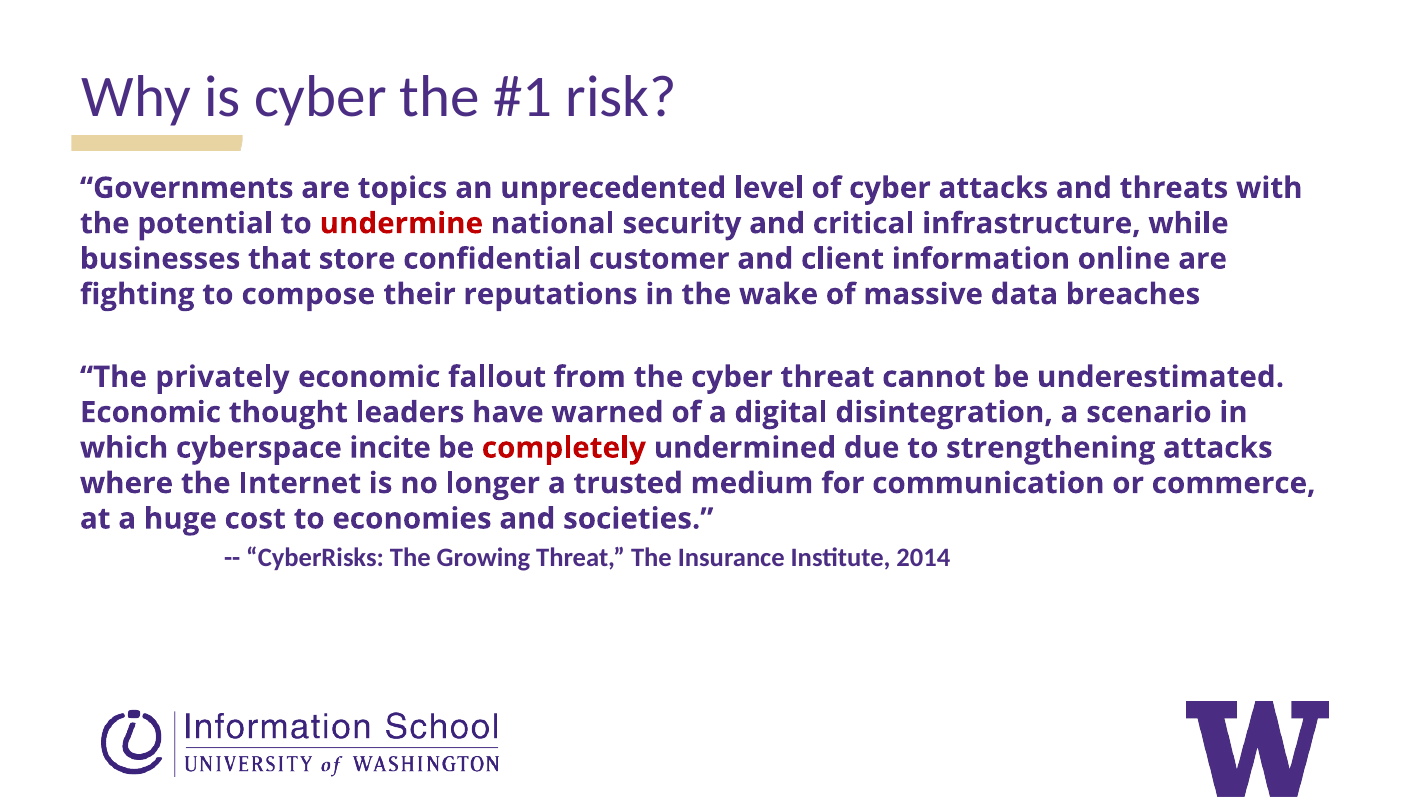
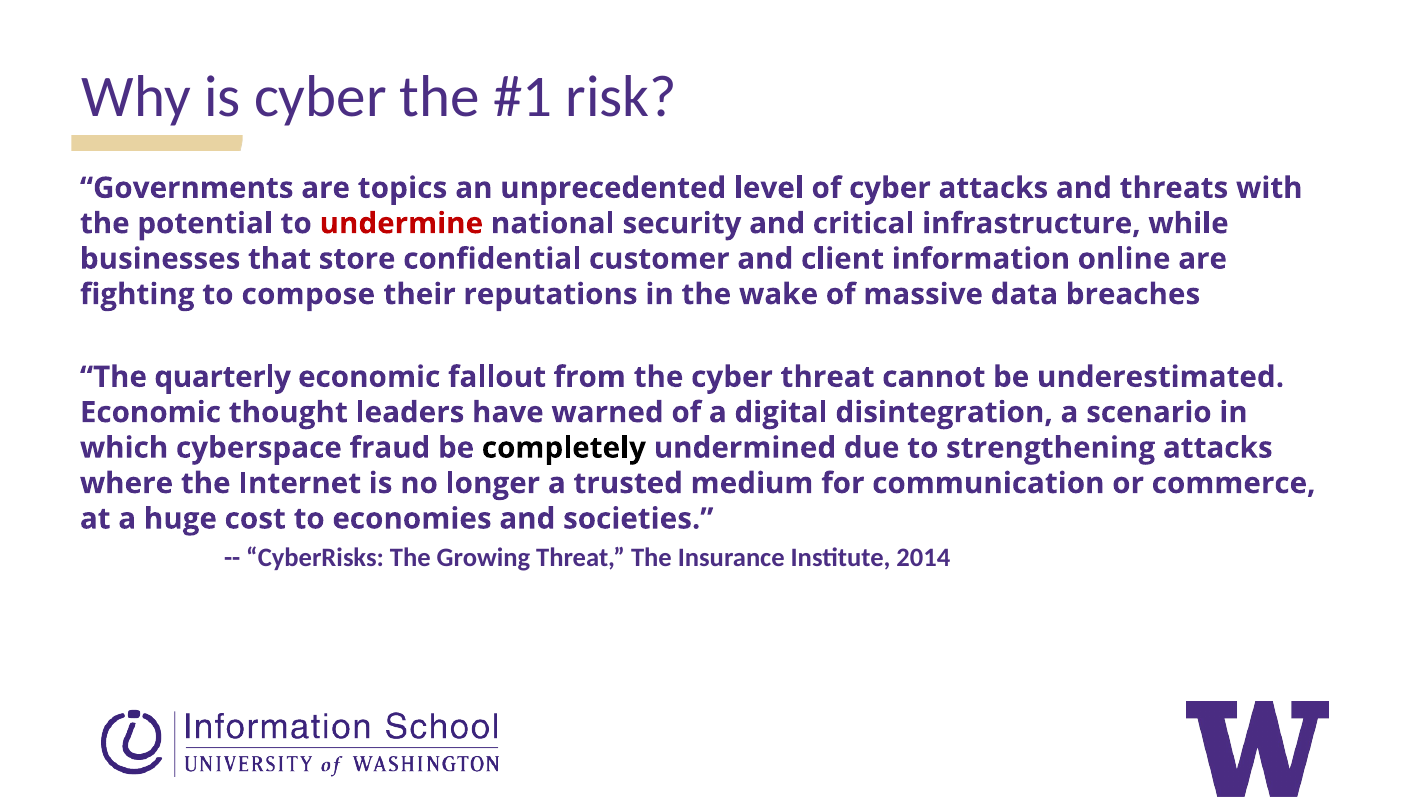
privately: privately -> quarterly
incite: incite -> fraud
completely colour: red -> black
